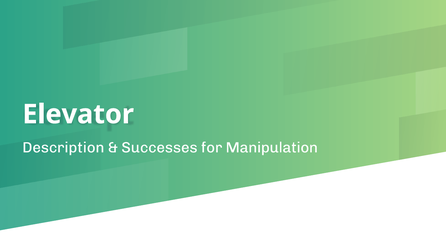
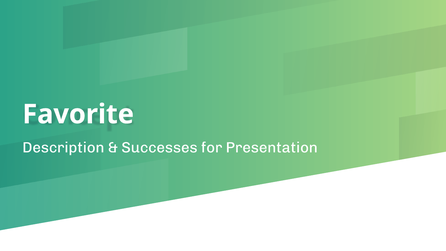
Elevator: Elevator -> Favorite
Manipulation: Manipulation -> Presentation
